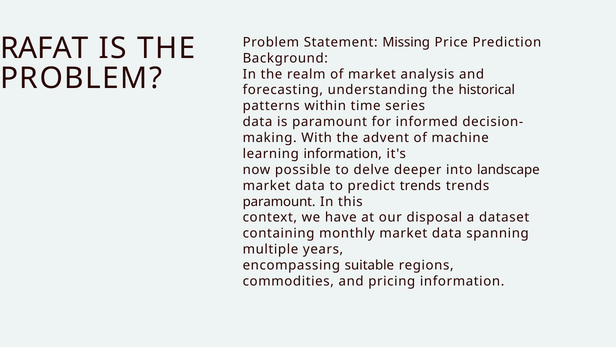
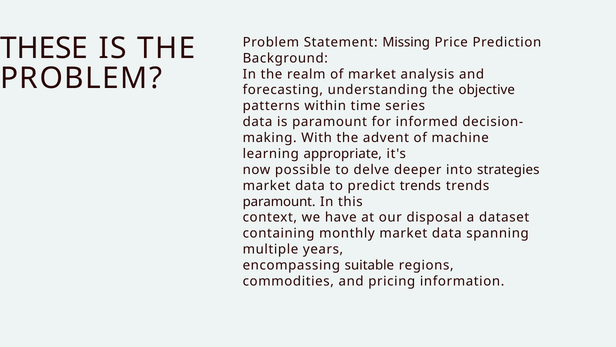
RAFAT: RAFAT -> THESE
historical: historical -> objective
learning information: information -> appropriate
landscape: landscape -> strategies
